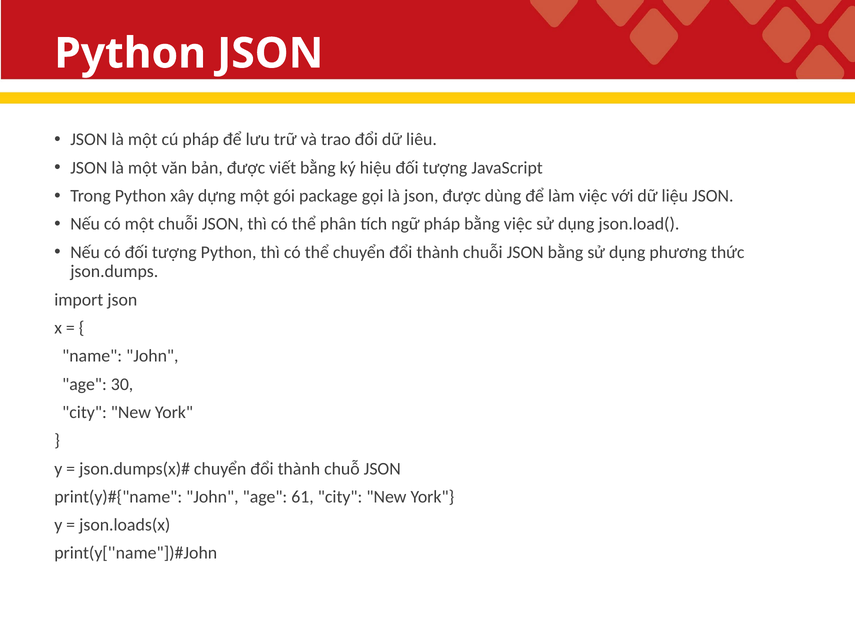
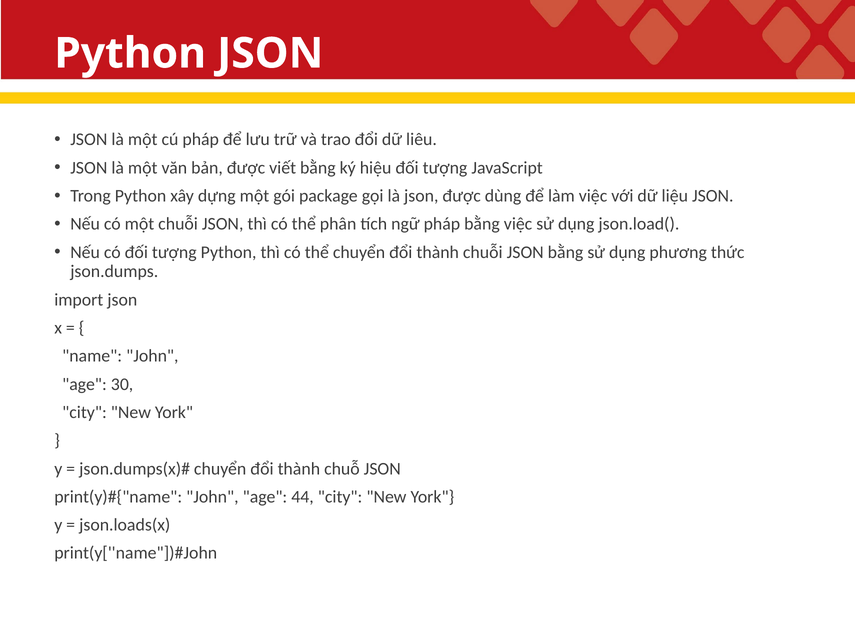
61: 61 -> 44
